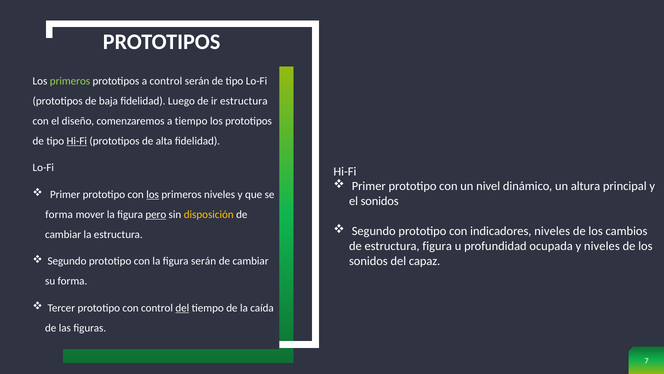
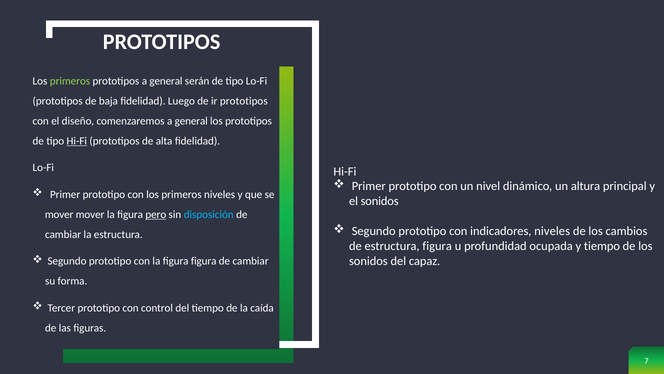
prototipos a control: control -> general
ir estructura: estructura -> prototipos
comenzaremos a tiempo: tiempo -> general
los at (153, 194) underline: present -> none
forma at (59, 214): forma -> mover
disposición colour: yellow -> light blue
y niveles: niveles -> tiempo
figura serán: serán -> figura
del at (182, 308) underline: present -> none
